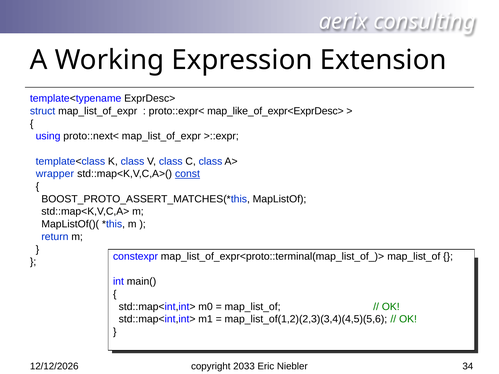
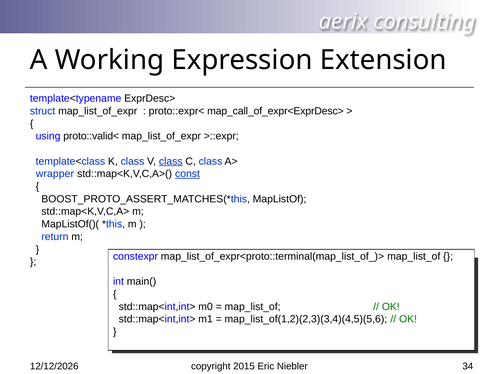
map_like_of_expr<ExprDesc>: map_like_of_expr<ExprDesc> -> map_call_of_expr<ExprDesc>
proto::next<: proto::next< -> proto::valid<
class at (171, 161) underline: none -> present
2033: 2033 -> 2015
